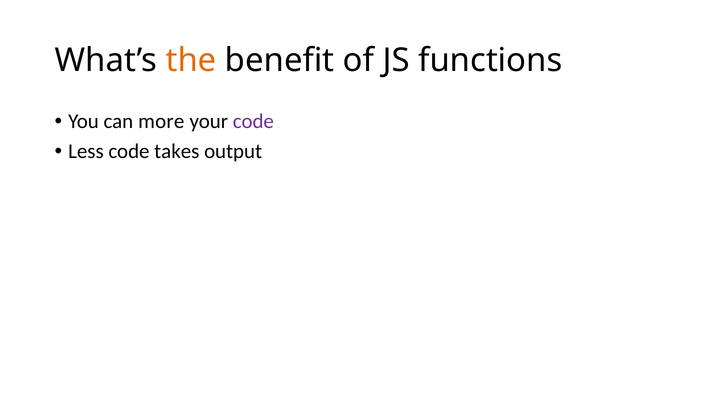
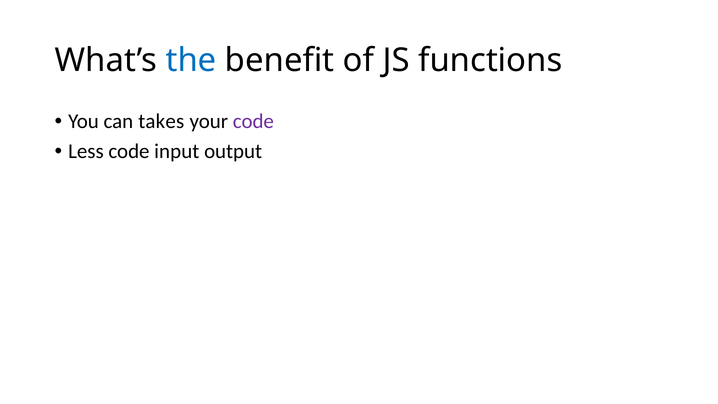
the colour: orange -> blue
more: more -> takes
takes: takes -> input
